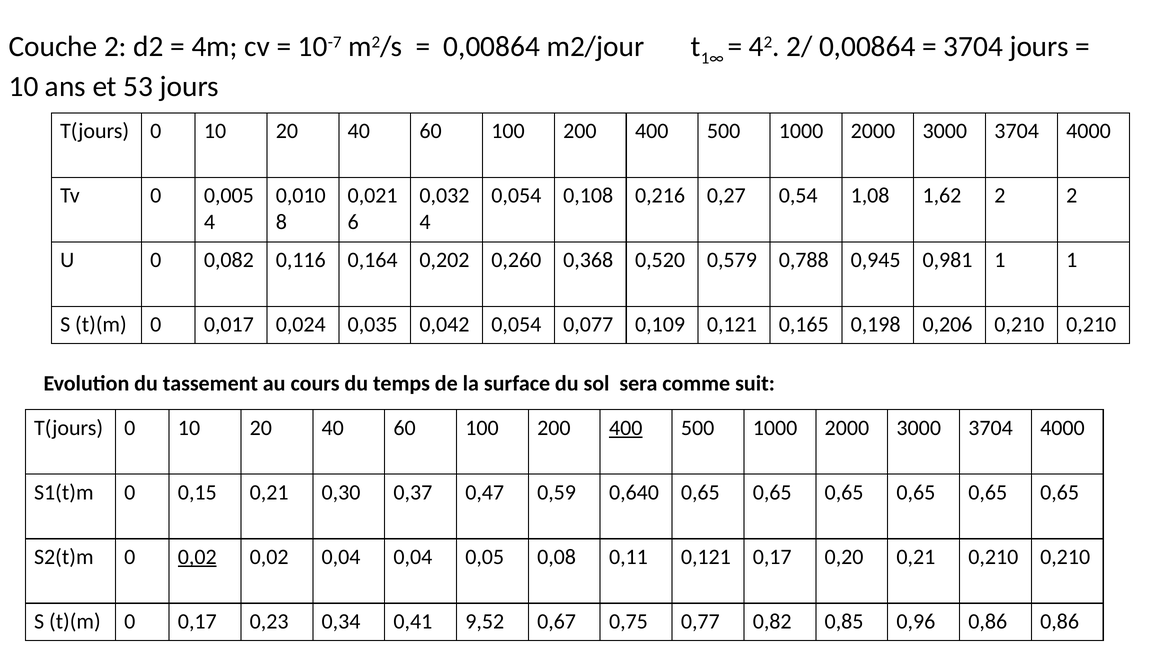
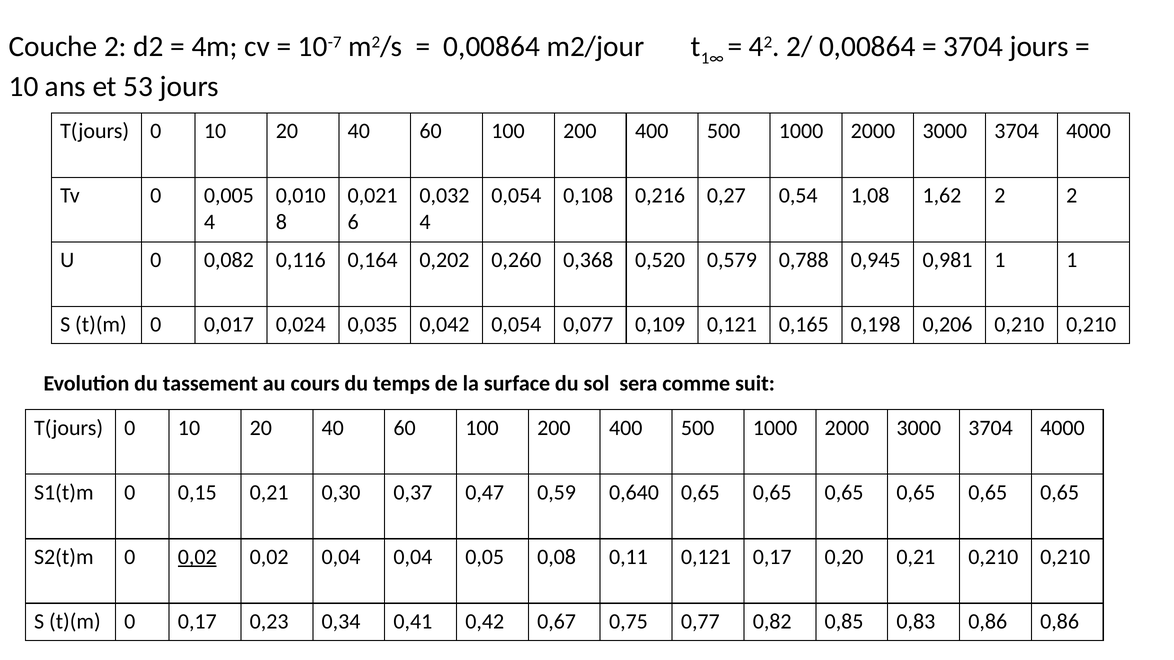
400 at (626, 428) underline: present -> none
9,52: 9,52 -> 0,42
0,96: 0,96 -> 0,83
